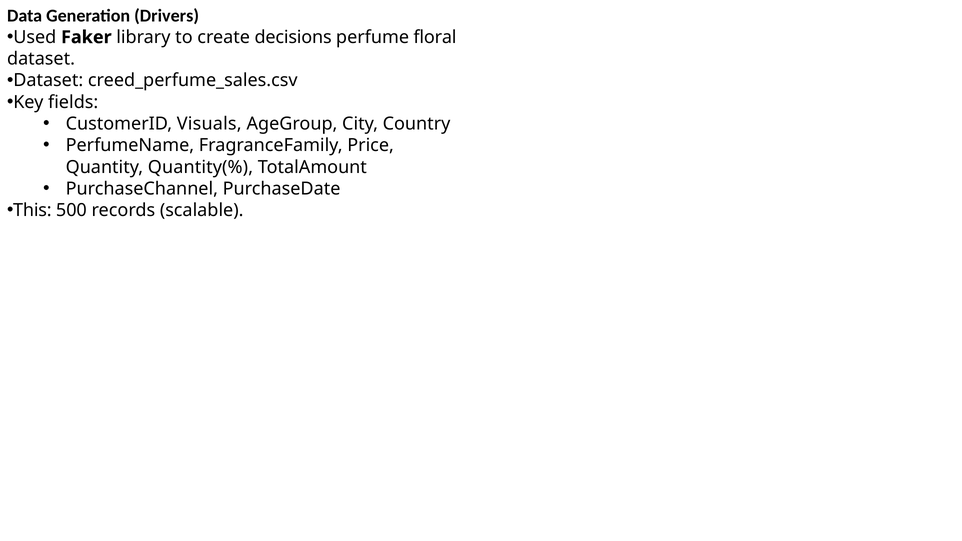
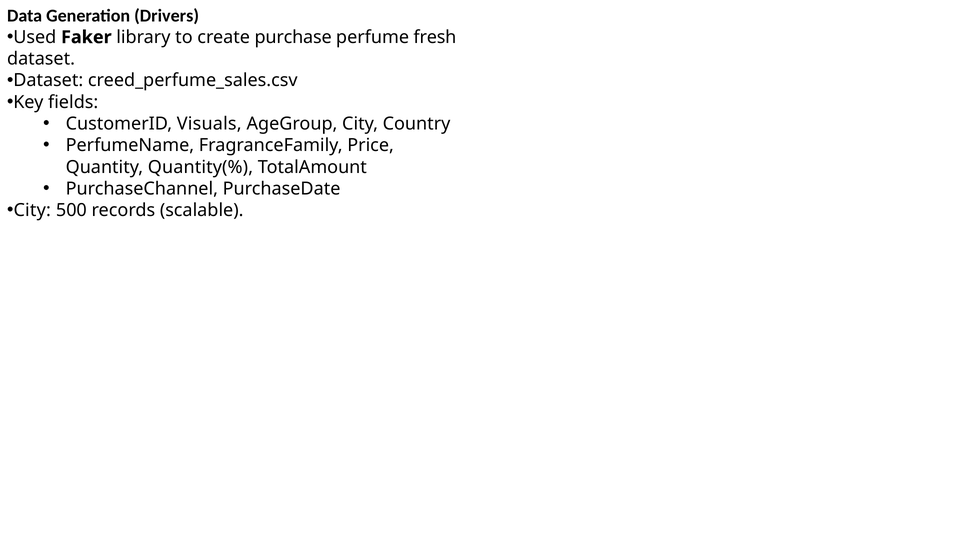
decisions: decisions -> purchase
floral: floral -> fresh
This at (32, 210): This -> City
